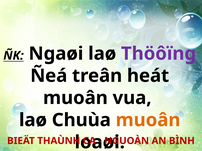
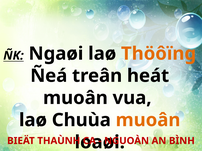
Thöôïng colour: purple -> orange
